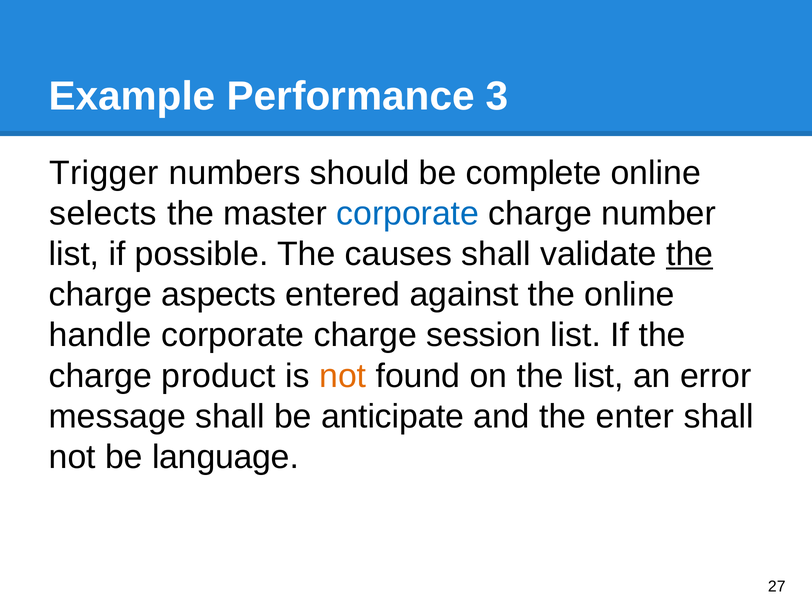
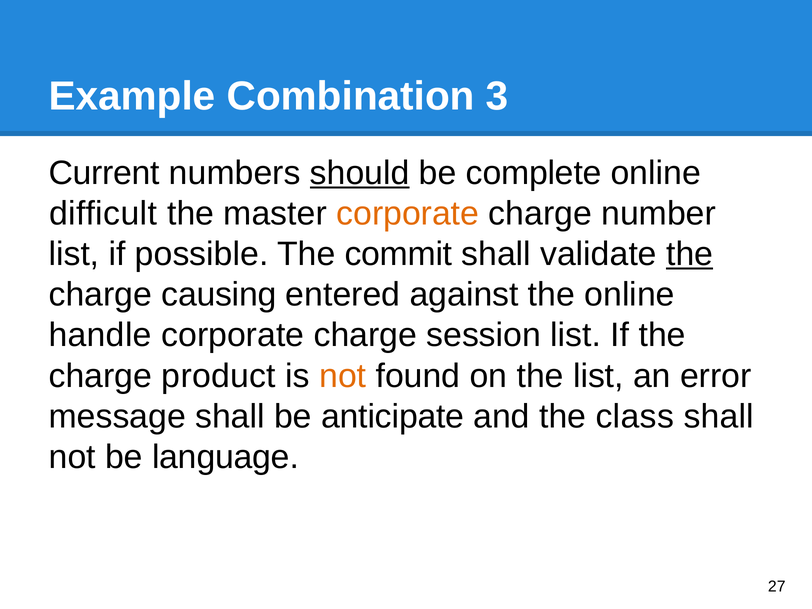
Performance: Performance -> Combination
Trigger: Trigger -> Current
should underline: none -> present
selects: selects -> difficult
corporate at (408, 213) colour: blue -> orange
causes: causes -> commit
aspects: aspects -> causing
enter: enter -> class
